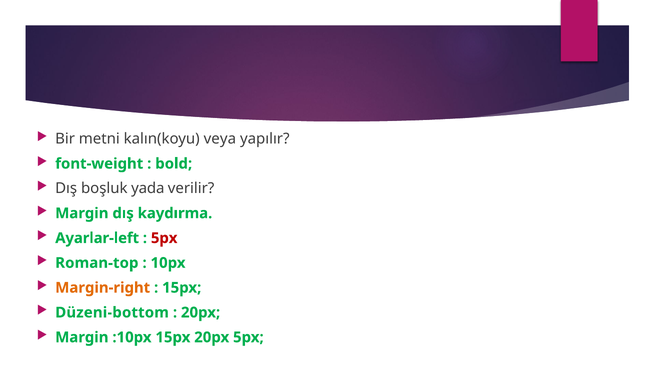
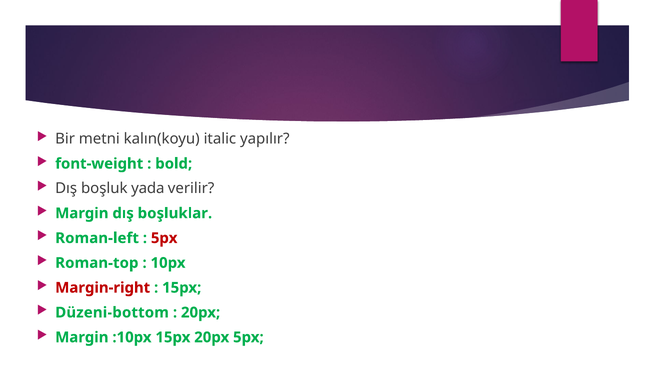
veya: veya -> italic
kaydırma: kaydırma -> boşluklar
Ayarlar-left: Ayarlar-left -> Roman-left
Margin-right colour: orange -> red
